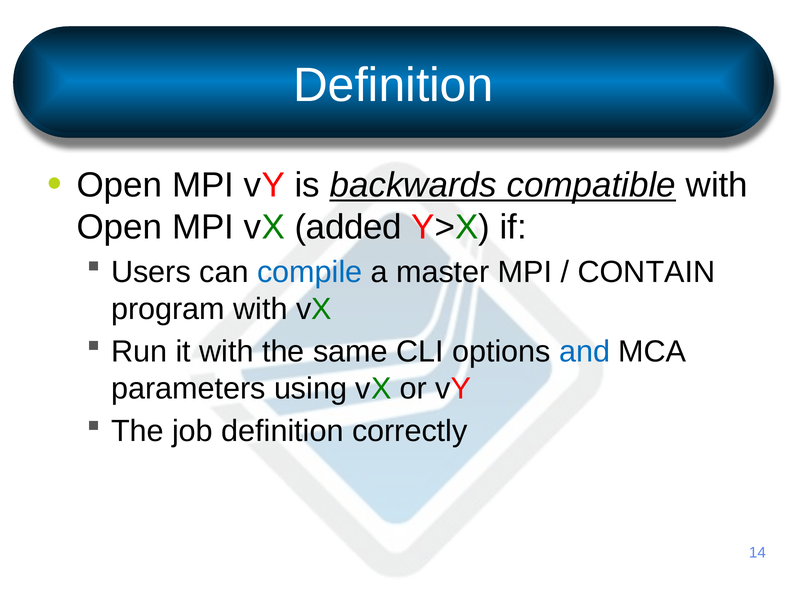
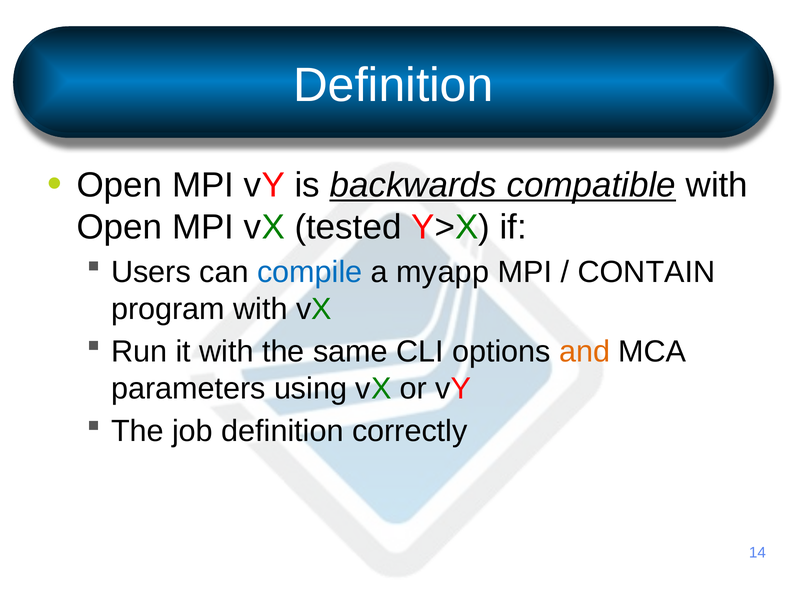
added: added -> tested
master: master -> myapp
and colour: blue -> orange
